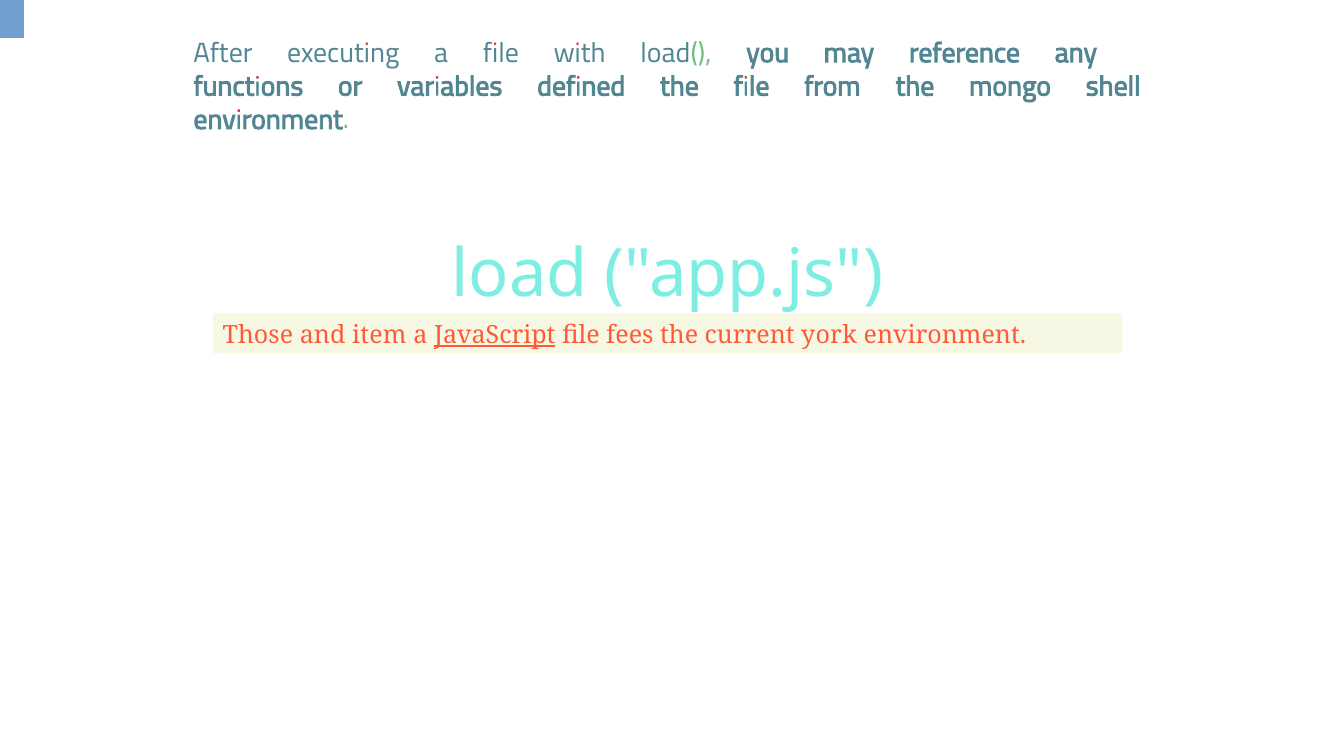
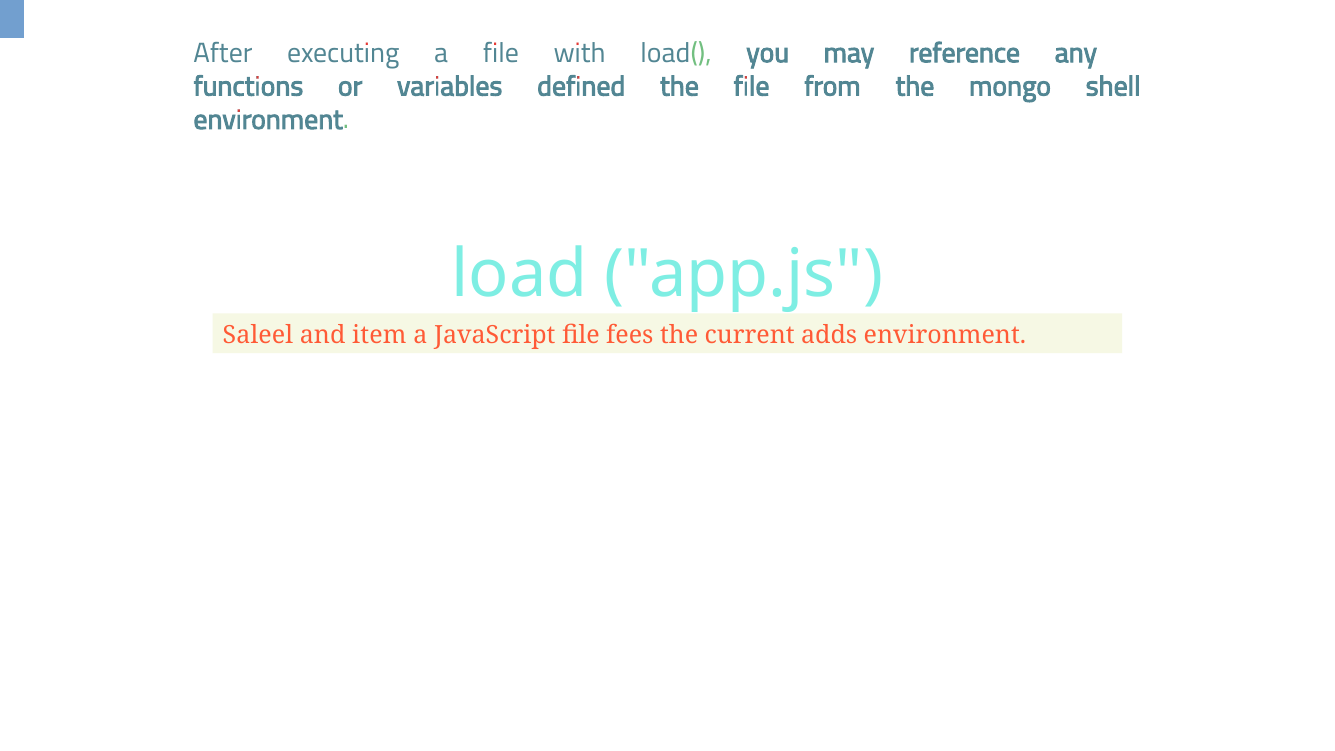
Those: Those -> Saleel
JavaScript underline: present -> none
york: york -> adds
